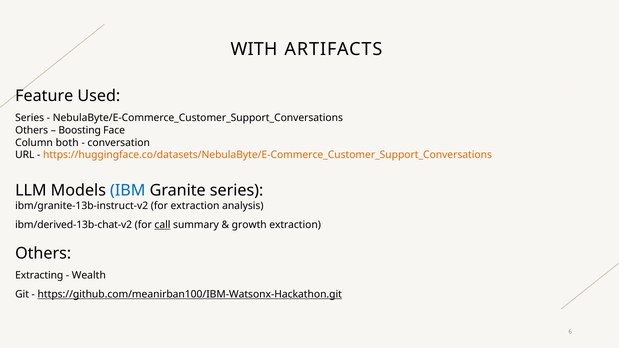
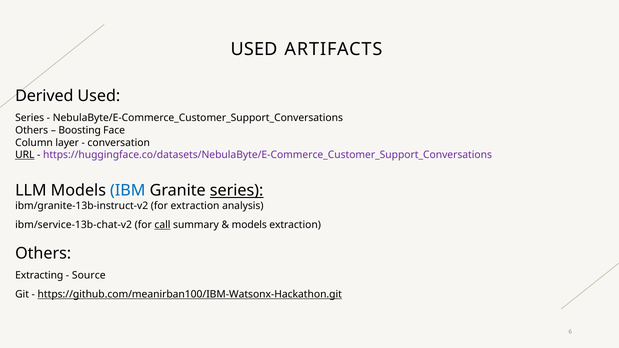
WITH at (254, 49): WITH -> USED
Feature: Feature -> Derived
both: both -> layer
URL underline: none -> present
https://huggingface.co/datasets/NebulaByte/E-Commerce_Customer_Support_Conversations colour: orange -> purple
series at (237, 191) underline: none -> present
ibm/derived-13b-chat-v2: ibm/derived-13b-chat-v2 -> ibm/service-13b-chat-v2
growth at (249, 225): growth -> models
Wealth: Wealth -> Source
